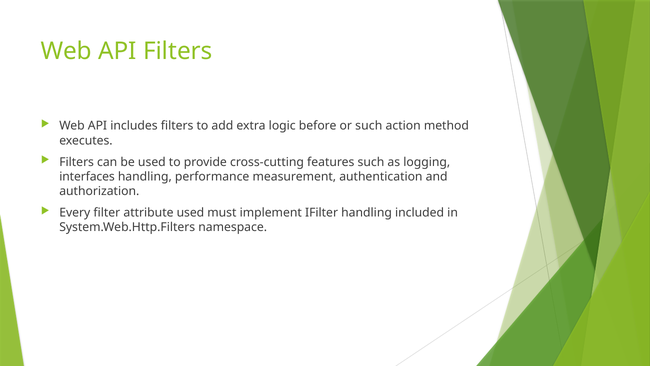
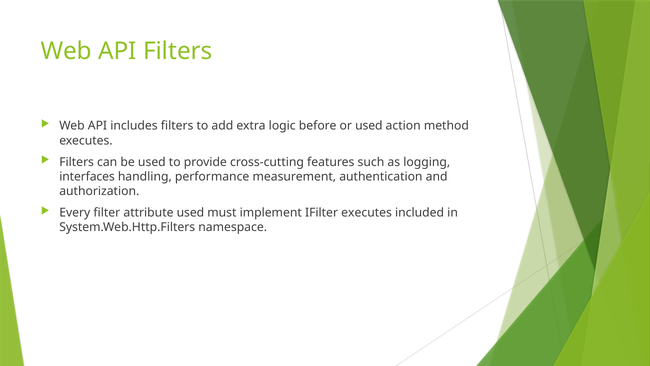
or such: such -> used
IFilter handling: handling -> executes
